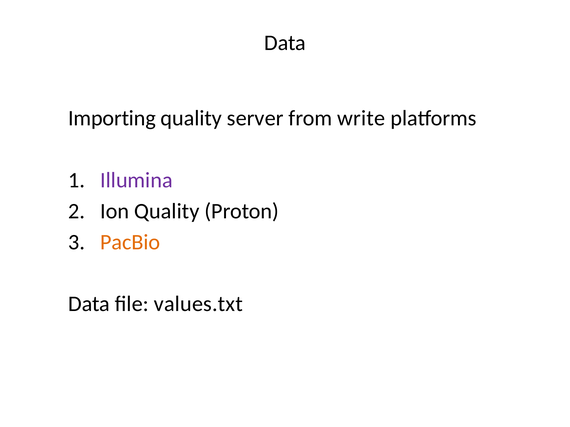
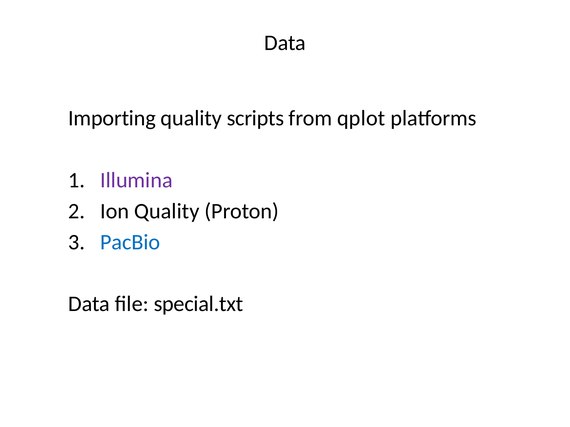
server: server -> scripts
write: write -> qplot
PacBio colour: orange -> blue
values.txt: values.txt -> special.txt
